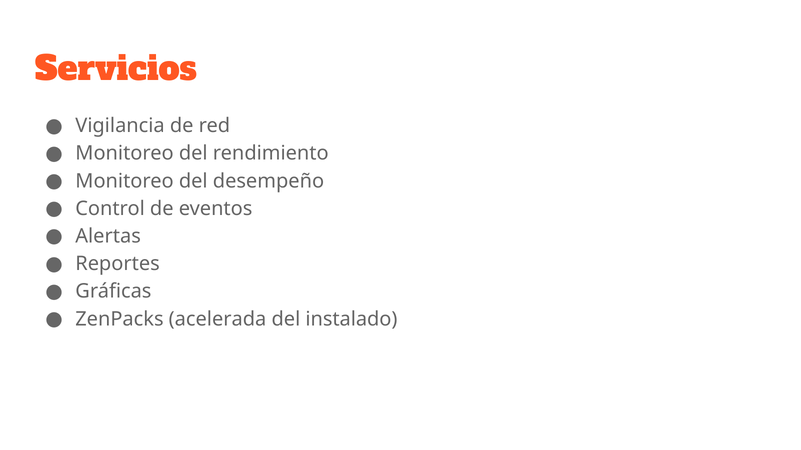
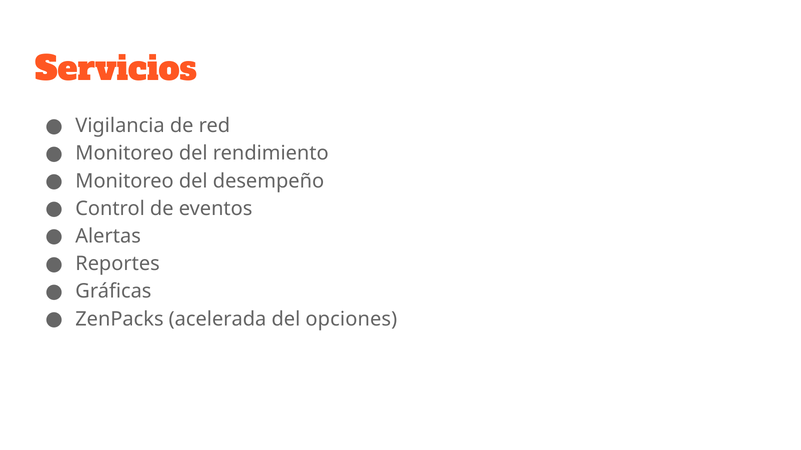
instalado: instalado -> opciones
